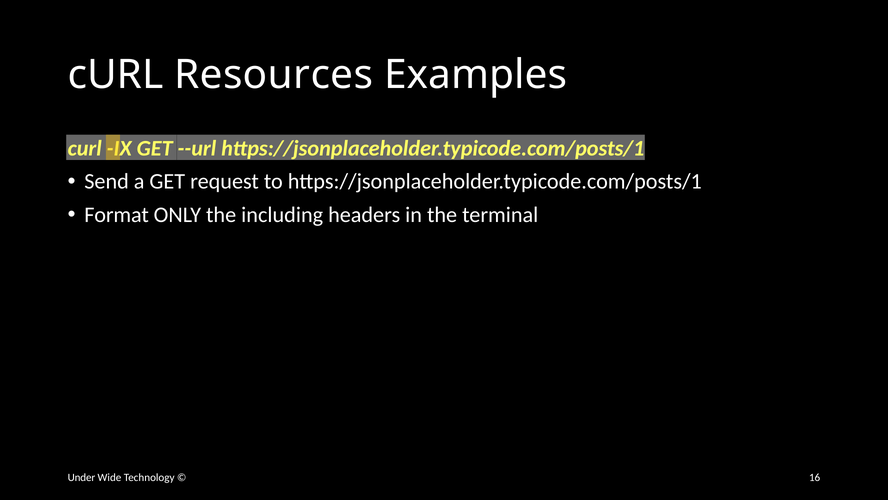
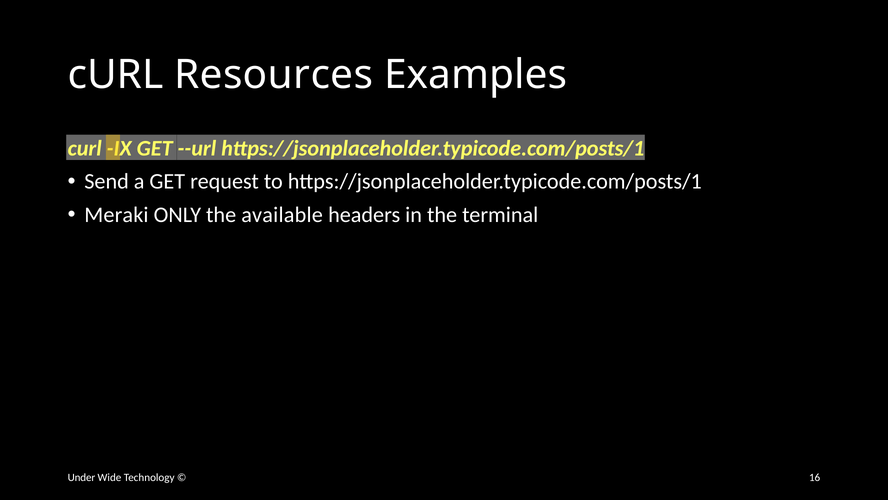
Format: Format -> Meraki
including: including -> available
